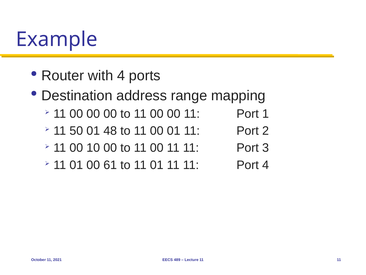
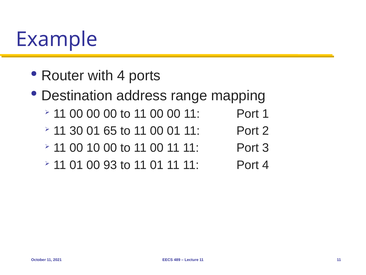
50: 50 -> 30
48: 48 -> 65
61: 61 -> 93
